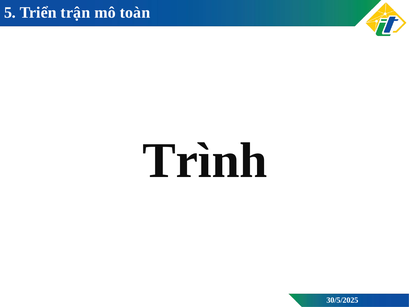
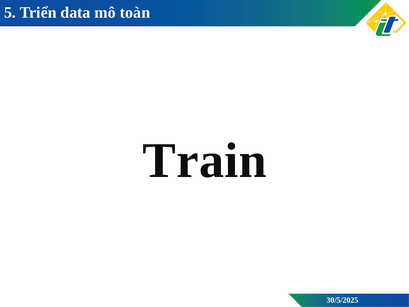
trận: trận -> data
Trình: Trình -> Train
